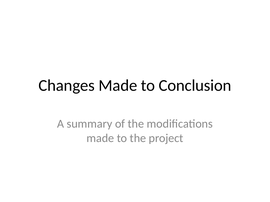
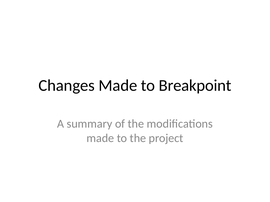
Conclusion: Conclusion -> Breakpoint
